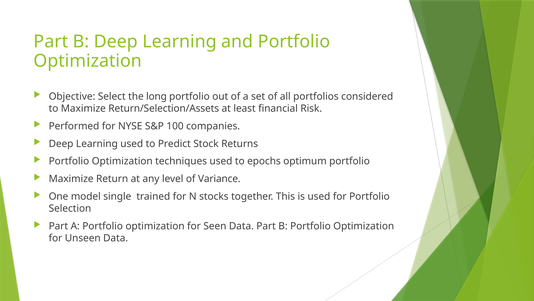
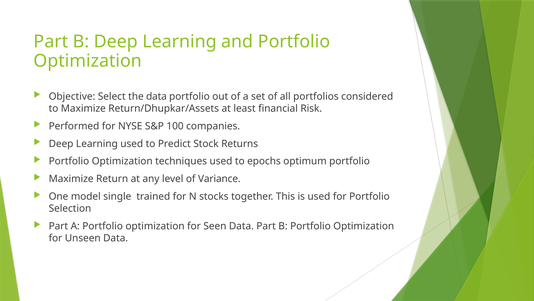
the long: long -> data
Return/Selection/Assets: Return/Selection/Assets -> Return/Dhupkar/Assets
